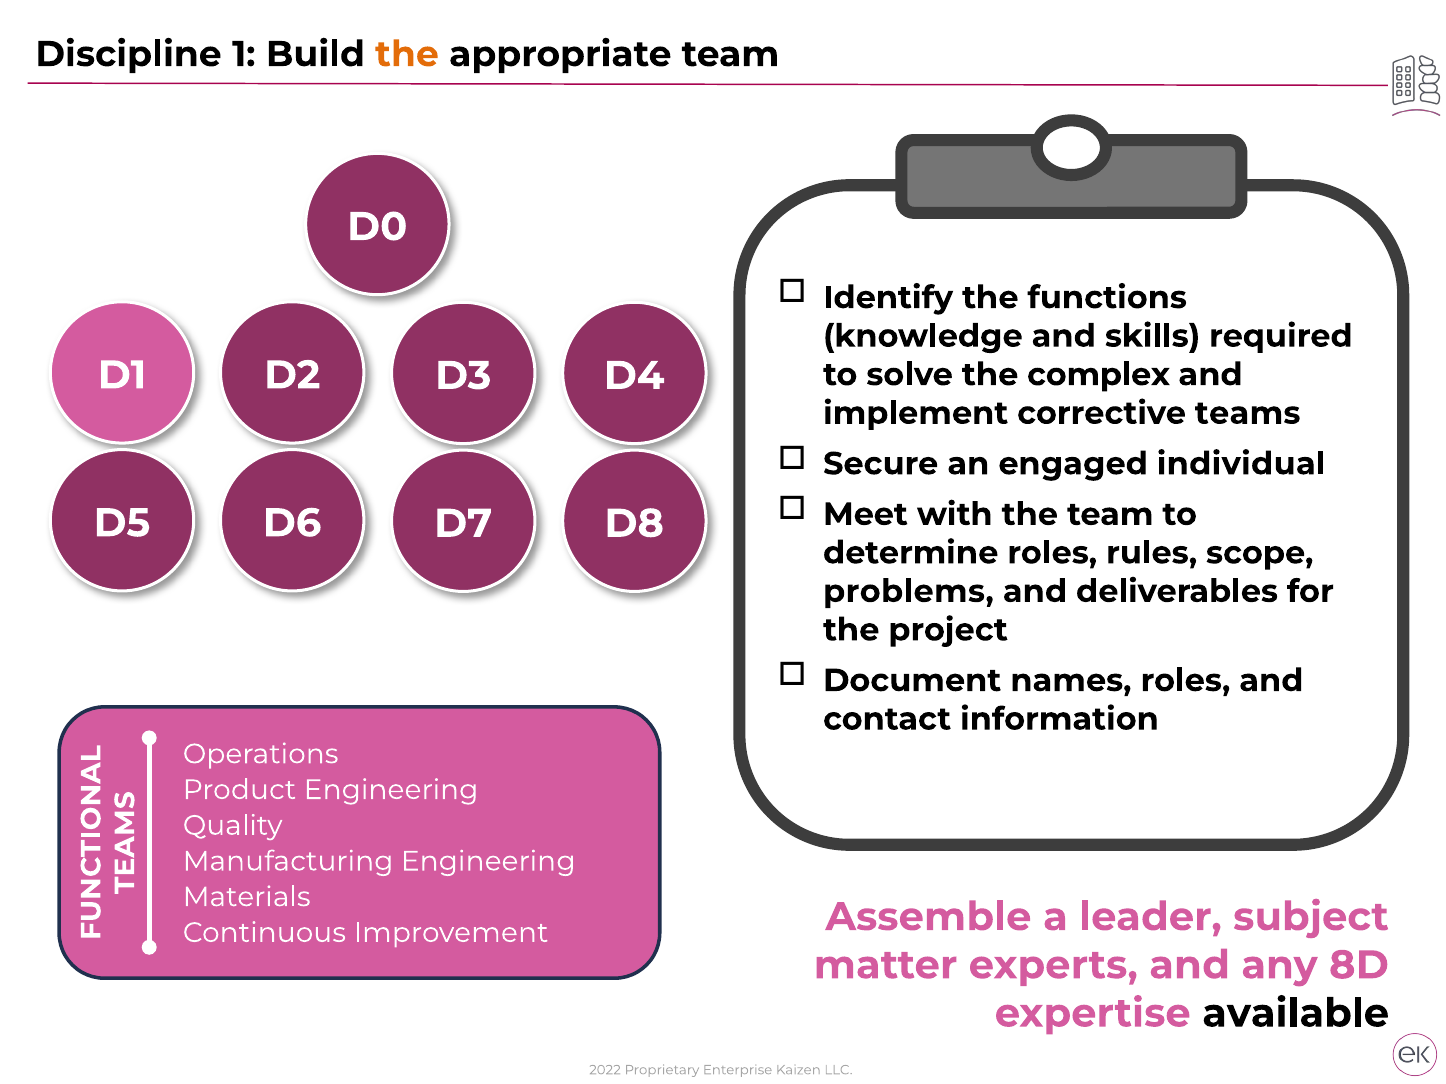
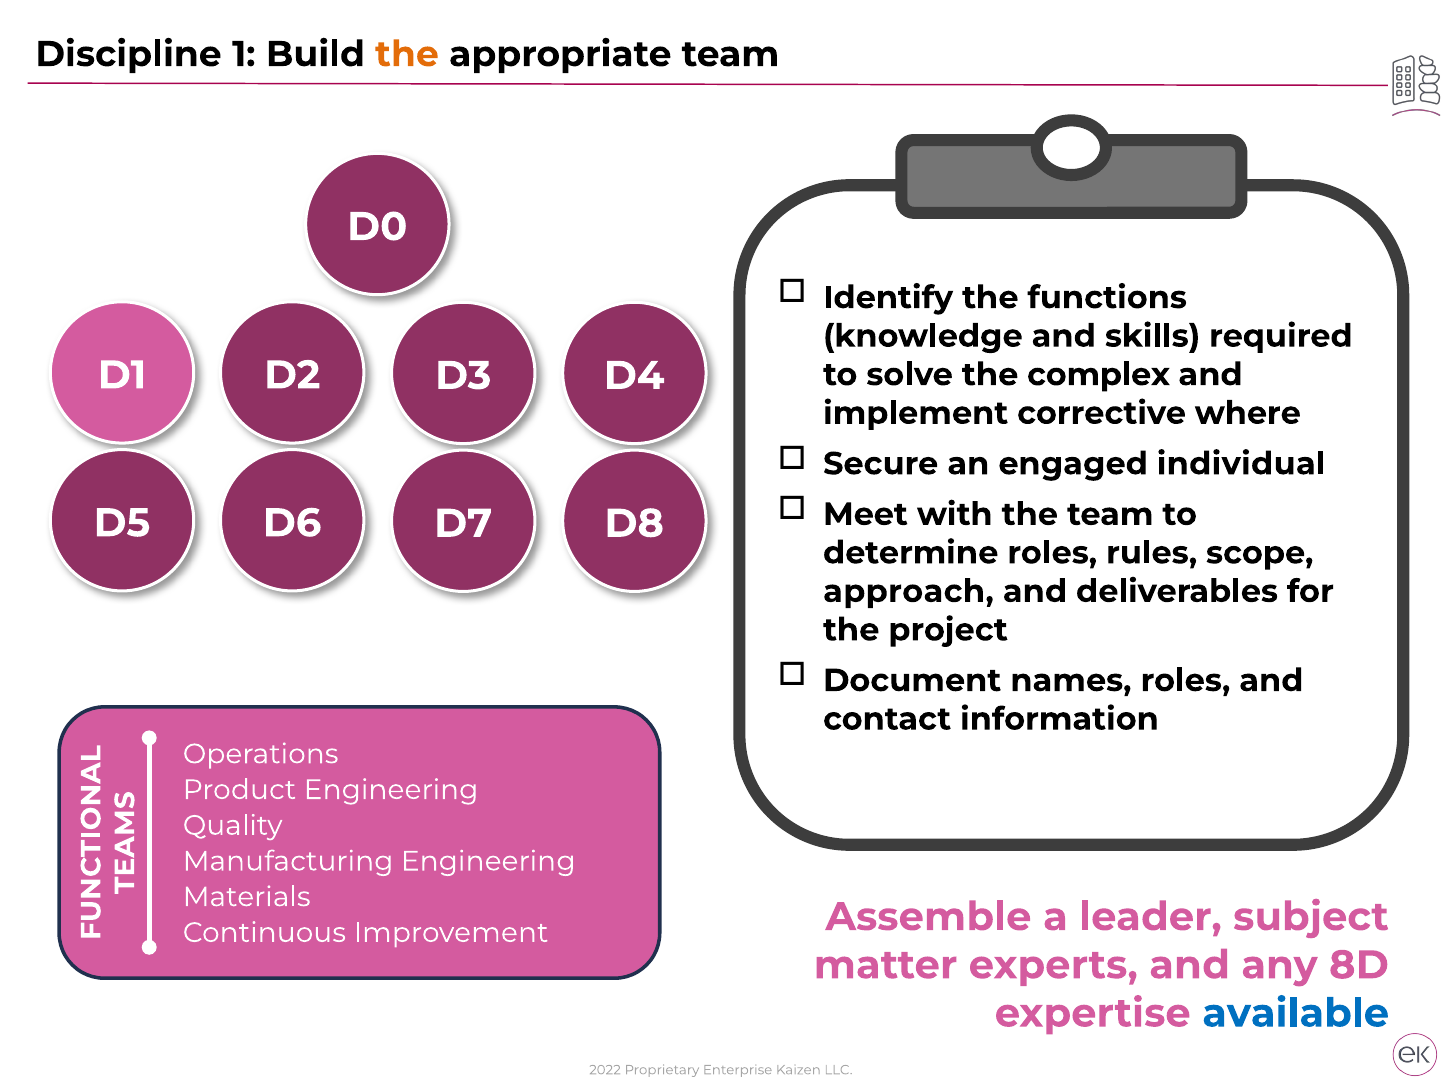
teams: teams -> where
problems: problems -> approach
available colour: black -> blue
